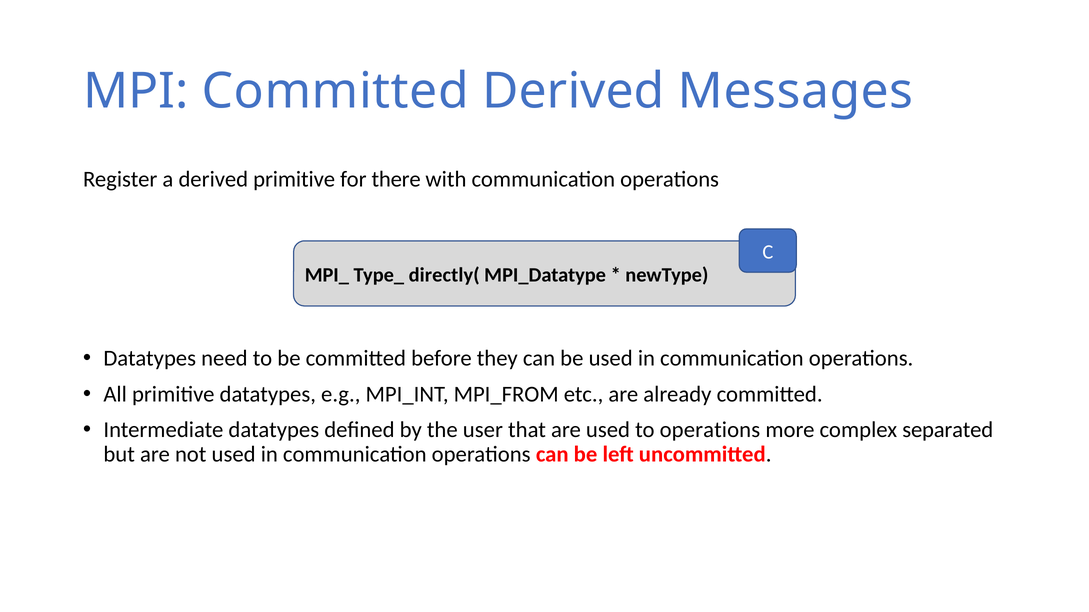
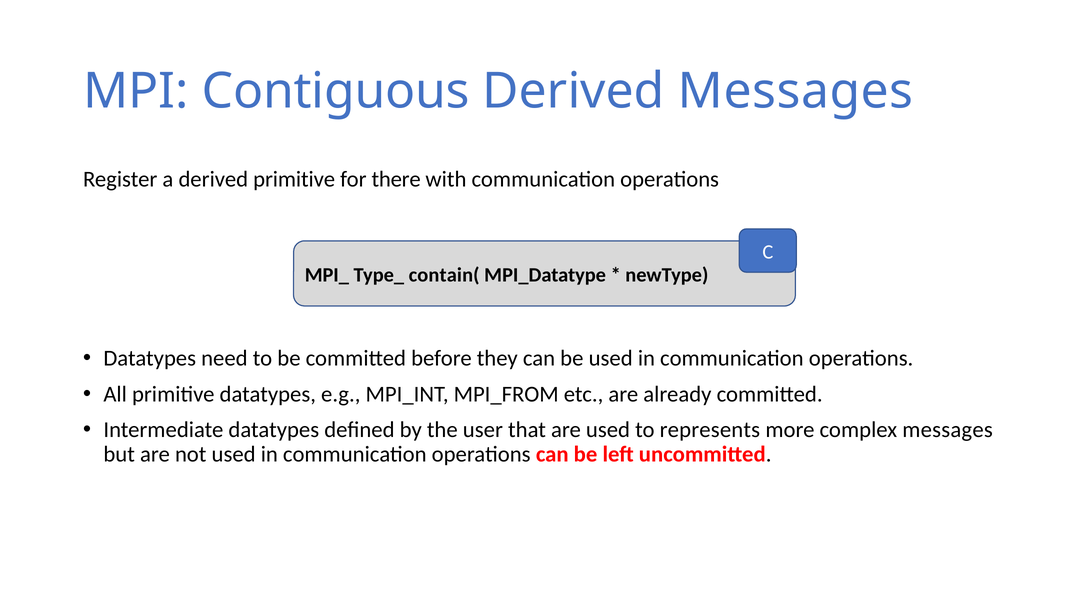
MPI Committed: Committed -> Contiguous
directly(: directly( -> contain(
to operations: operations -> represents
complex separated: separated -> messages
